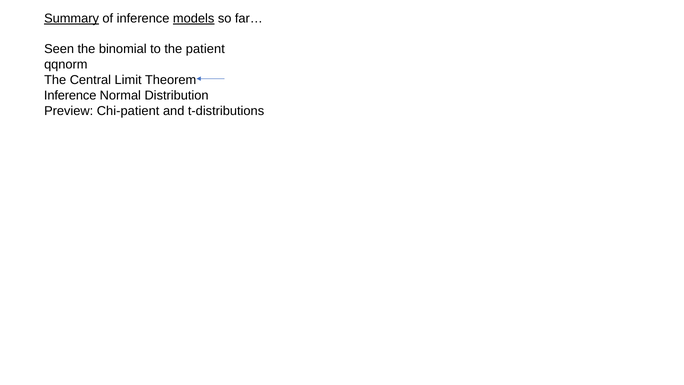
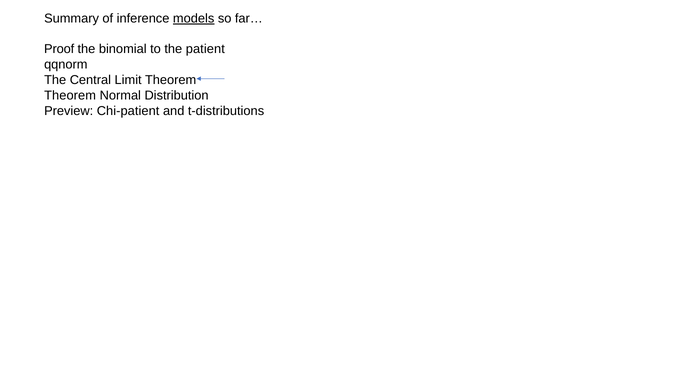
Summary underline: present -> none
Seen: Seen -> Proof
Inference at (70, 95): Inference -> Theorem
